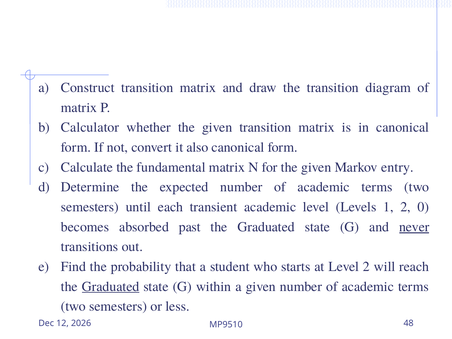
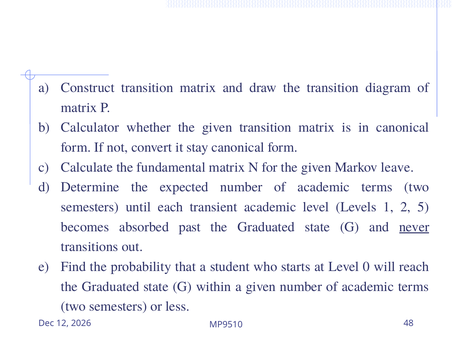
also: also -> stay
entry: entry -> leave
0: 0 -> 5
Level 2: 2 -> 0
Graduated at (111, 286) underline: present -> none
